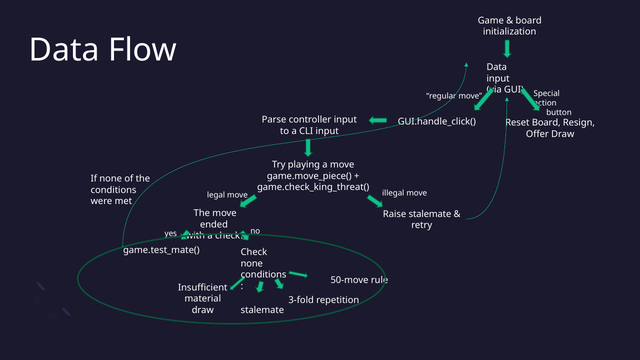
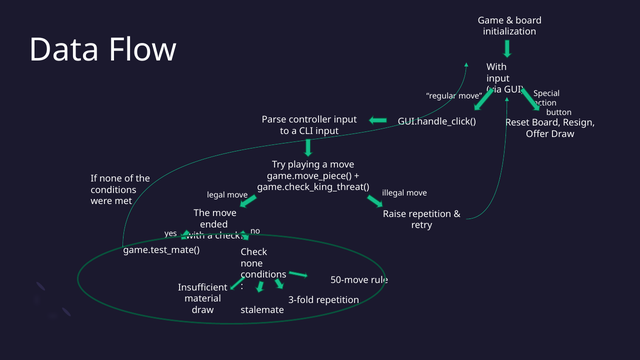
Data at (497, 67): Data -> With
Raise stalemate: stalemate -> repetition
